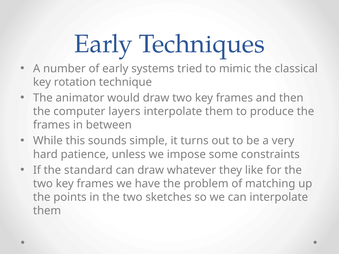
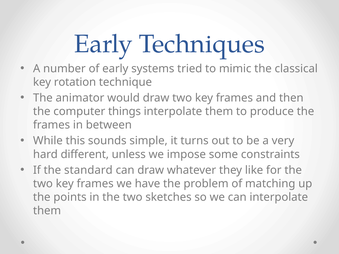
layers: layers -> things
patience: patience -> different
